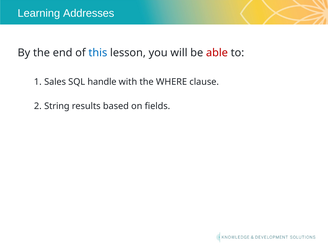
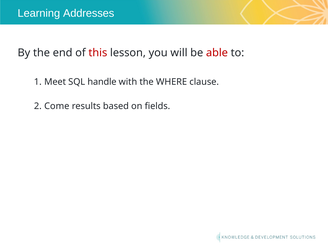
this colour: blue -> red
Sales: Sales -> Meet
String: String -> Come
